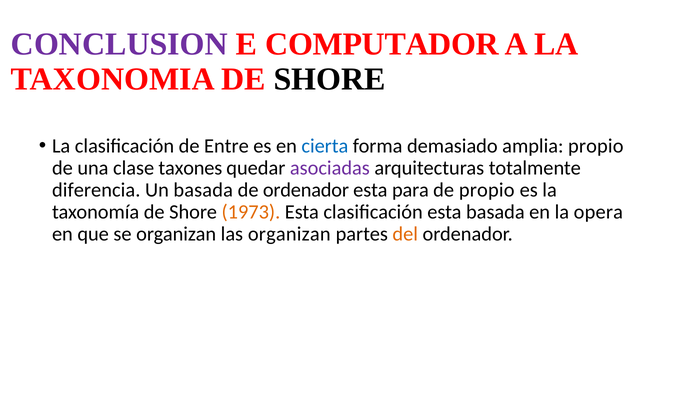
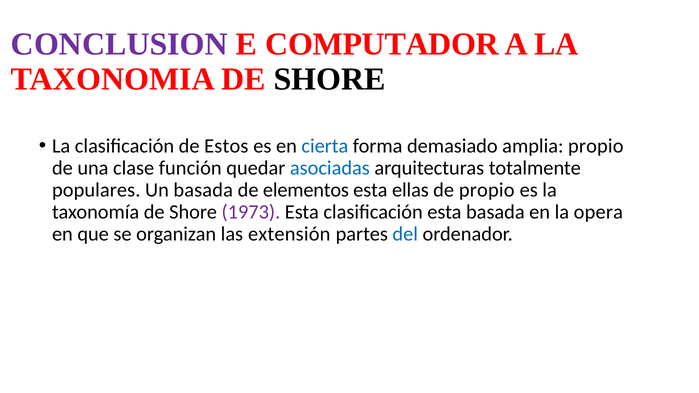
Entre: Entre -> Estos
taxones: taxones -> función
asociadas colour: purple -> blue
diferencia: diferencia -> populares
de ordenador: ordenador -> elementos
para: para -> ellas
1973 colour: orange -> purple
las organizan: organizan -> extensión
del colour: orange -> blue
